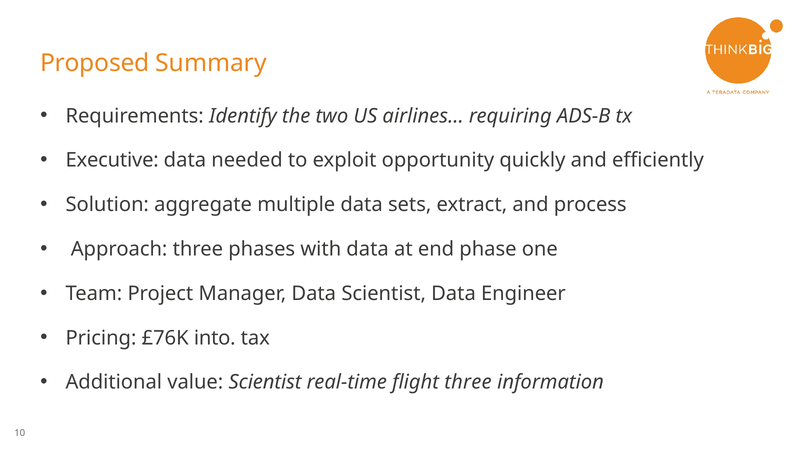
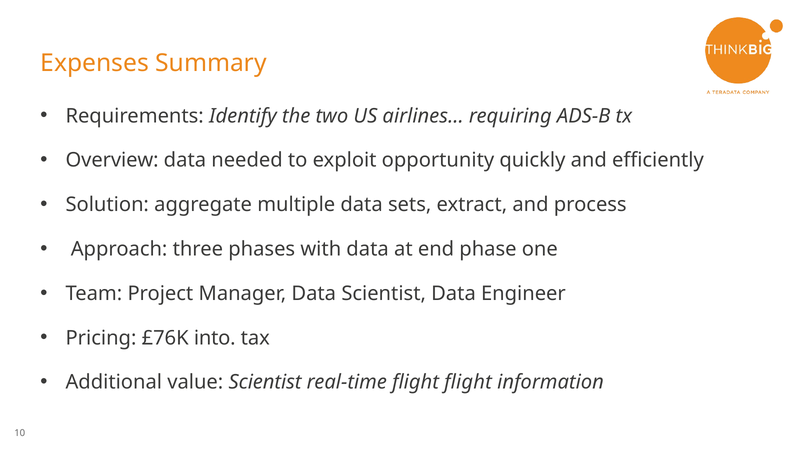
Proposed: Proposed -> Expenses
Executive: Executive -> Overview
flight three: three -> flight
